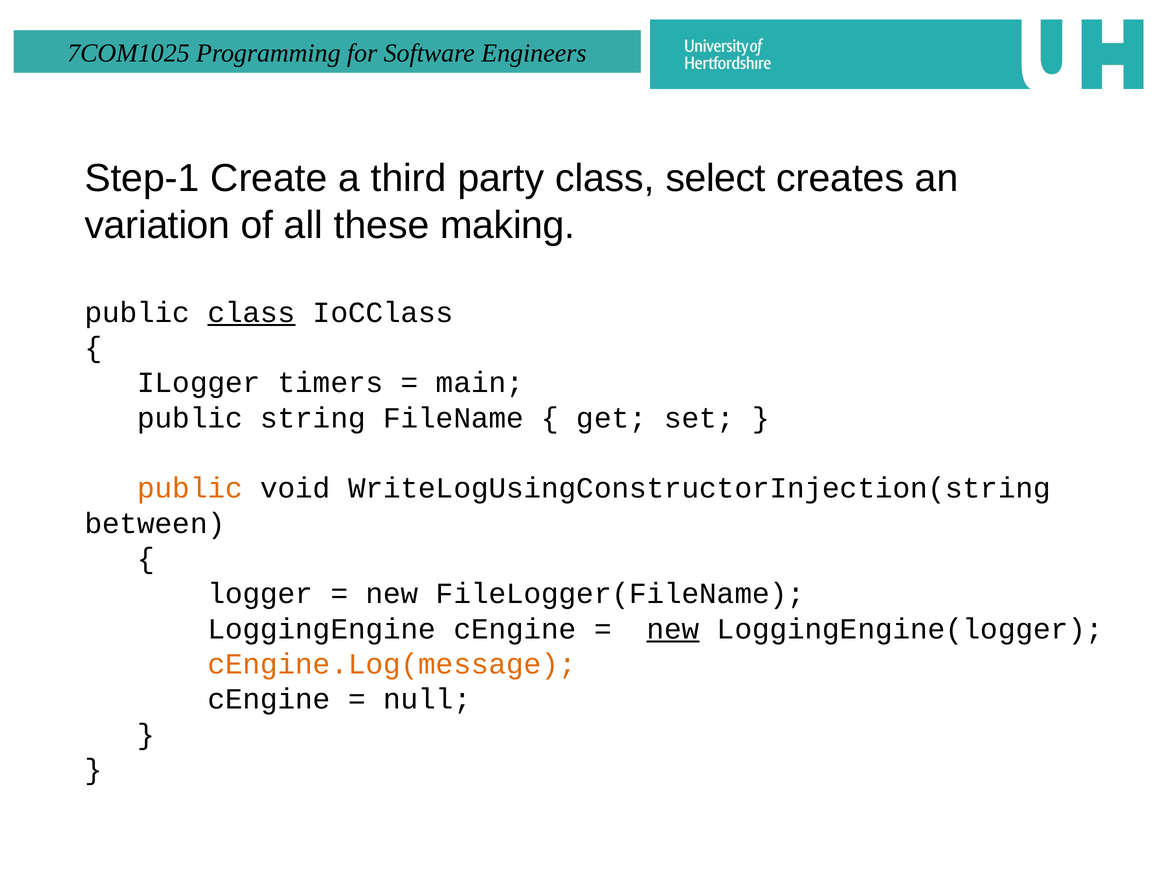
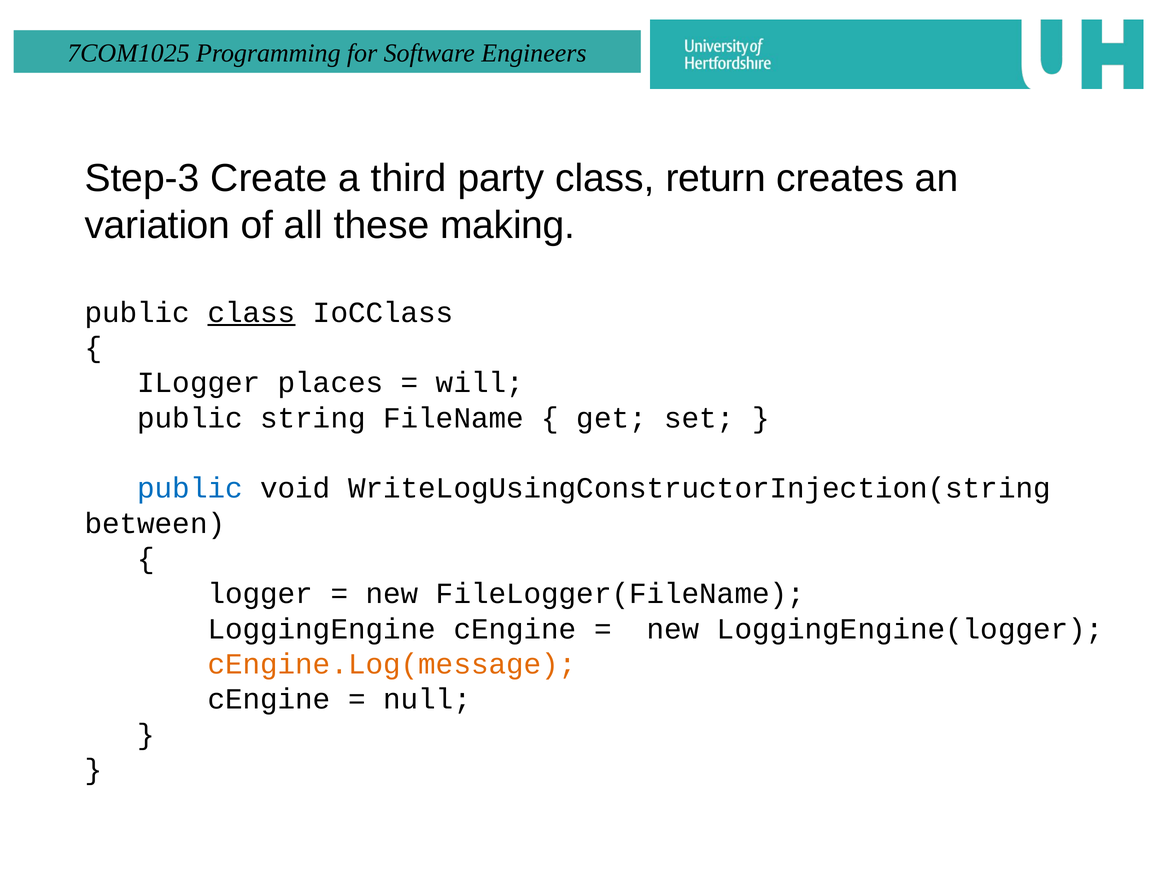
Step-1: Step-1 -> Step-3
select: select -> return
timers: timers -> places
main: main -> will
public at (190, 488) colour: orange -> blue
new at (673, 628) underline: present -> none
